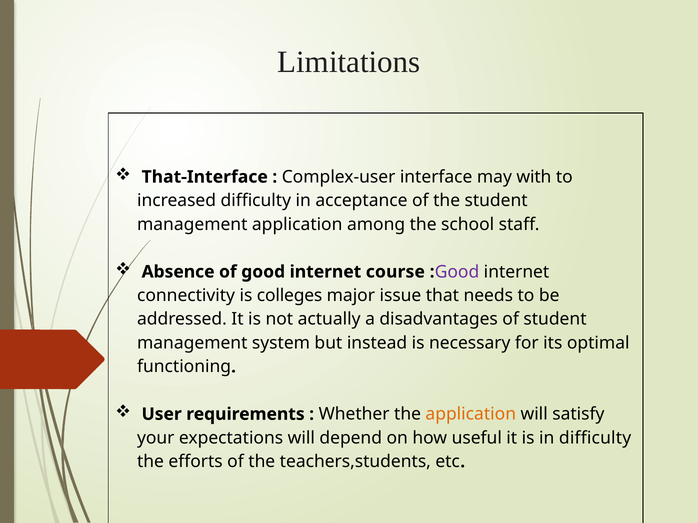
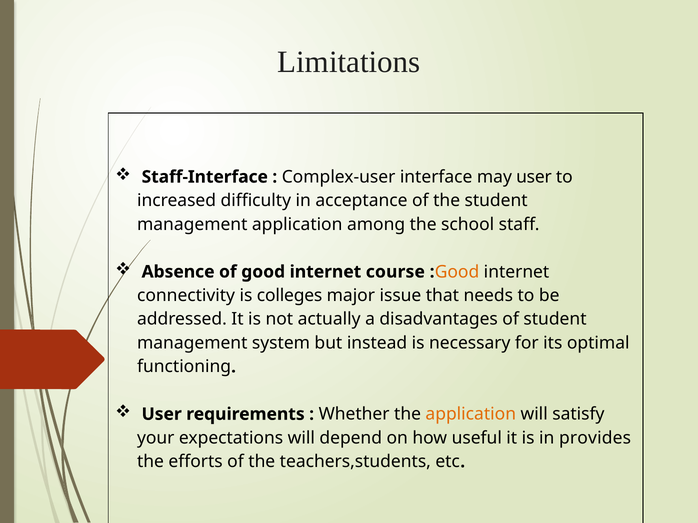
That-Interface: That-Interface -> Staff-Interface
may with: with -> user
Good at (457, 272) colour: purple -> orange
in difficulty: difficulty -> provides
